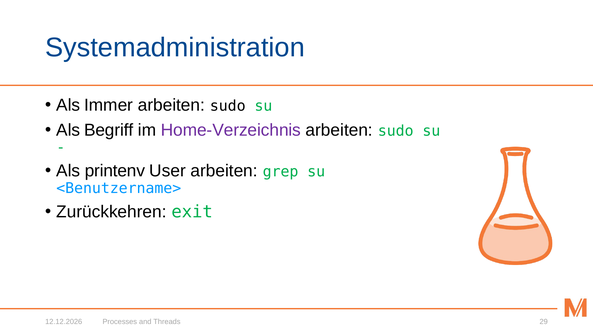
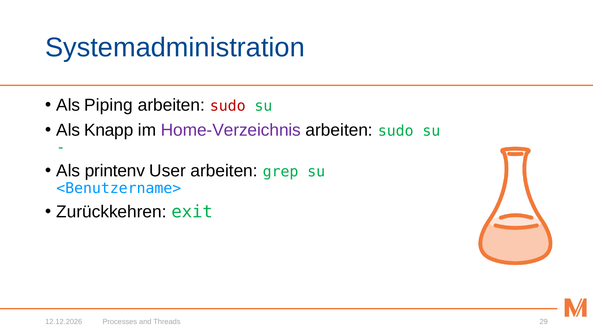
Immer: Immer -> Piping
sudo at (228, 106) colour: black -> red
Begriff: Begriff -> Knapp
